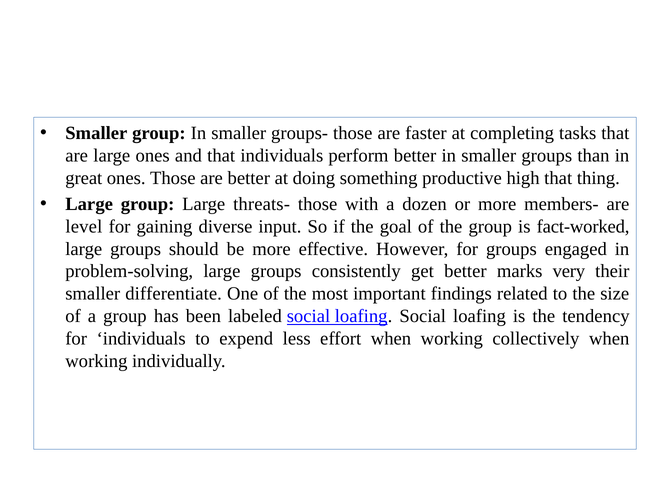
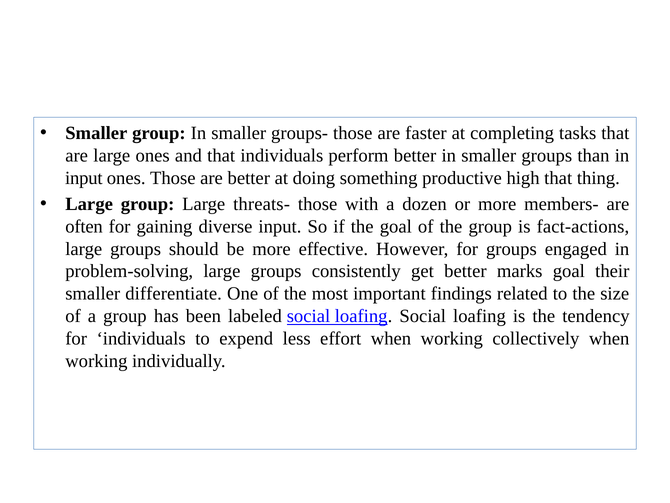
great at (84, 178): great -> input
level: level -> often
fact-worked: fact-worked -> fact-actions
marks very: very -> goal
